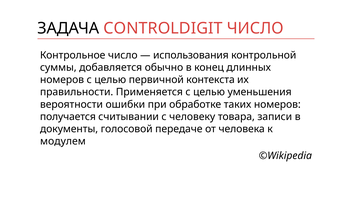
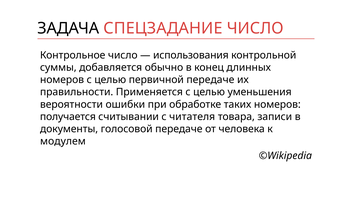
CONTROLDIGIT: CONTROLDIGIT -> СПЕЦЗАДАНИЕ
первичной контекста: контекста -> передаче
человеку: человеку -> читателя
